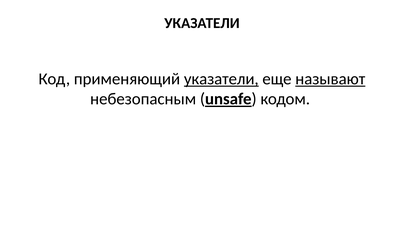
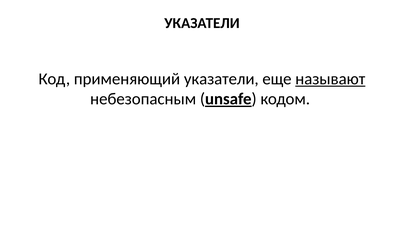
указатели at (221, 79) underline: present -> none
